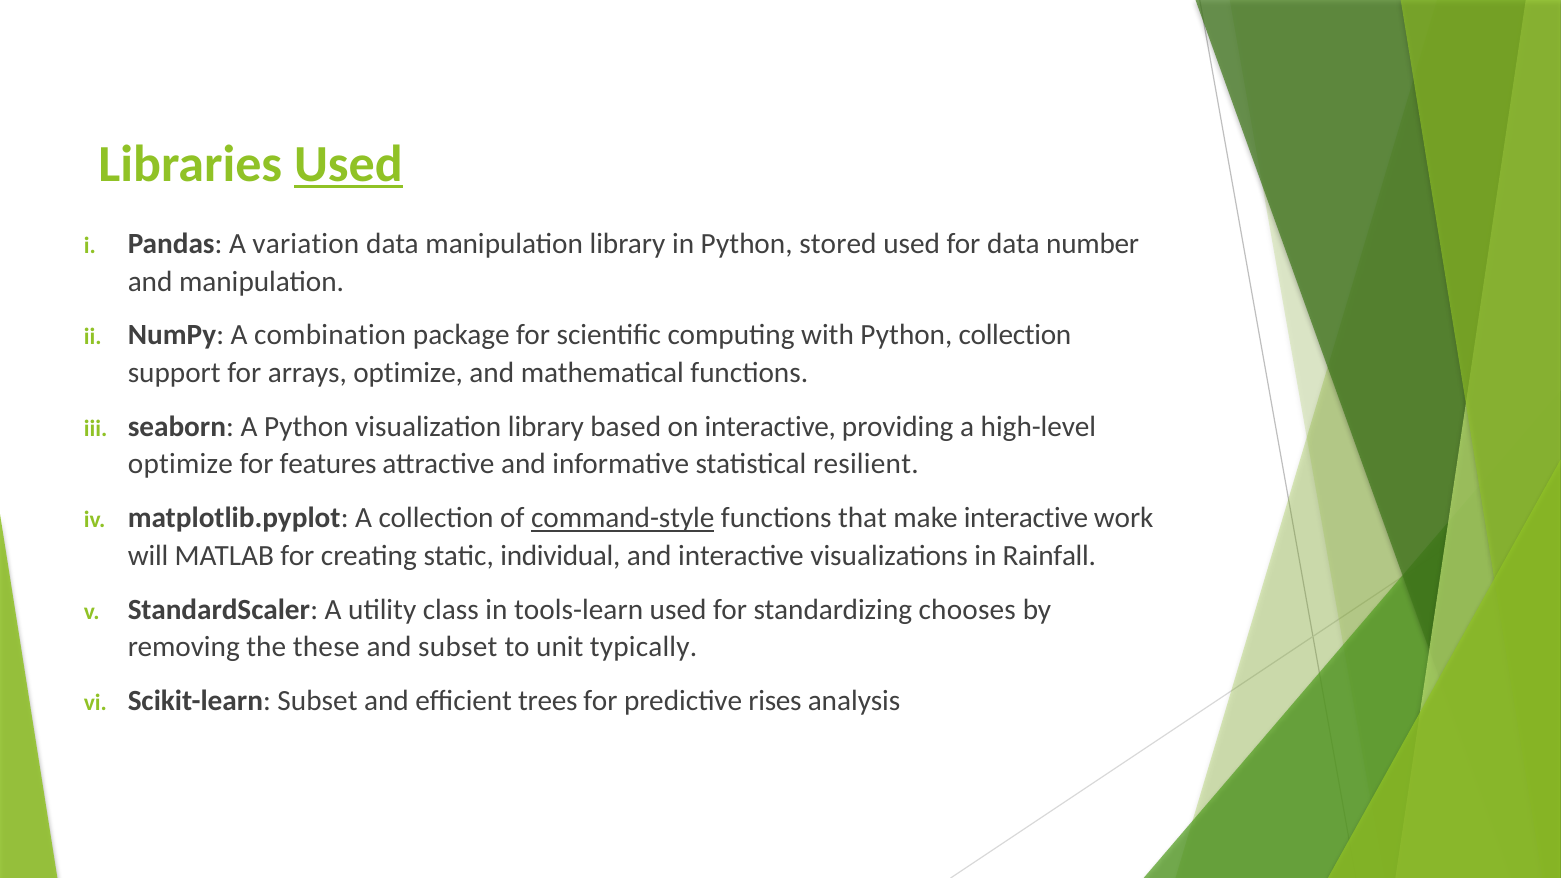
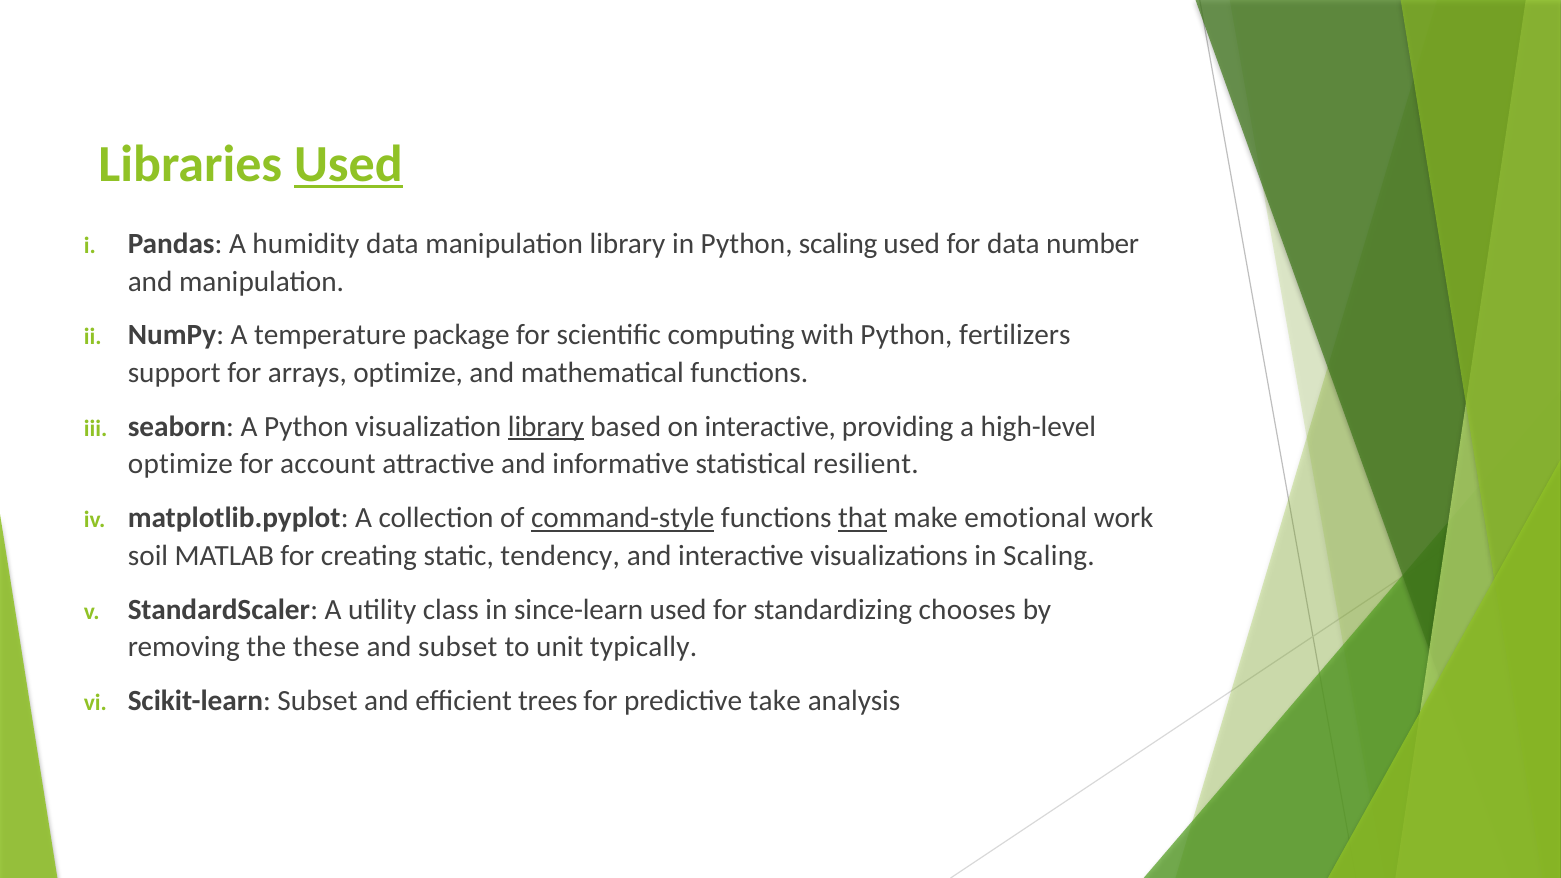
variation: variation -> humidity
Python stored: stored -> scaling
combination: combination -> temperature
Python collection: collection -> fertilizers
library at (546, 427) underline: none -> present
features: features -> account
that underline: none -> present
make interactive: interactive -> emotional
will: will -> soil
individual: individual -> tendency
in Rainfall: Rainfall -> Scaling
tools-learn: tools-learn -> since-learn
rises: rises -> take
